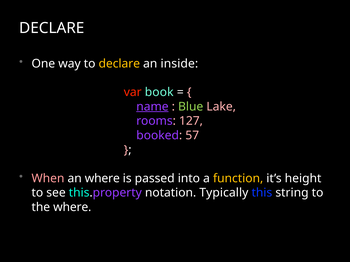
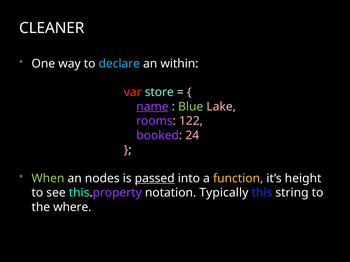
DECLARE at (52, 28): DECLARE -> CLEANER
declare at (119, 64) colour: yellow -> light blue
inside: inside -> within
book: book -> store
127: 127 -> 122
57: 57 -> 24
When colour: pink -> light green
an where: where -> nodes
passed underline: none -> present
